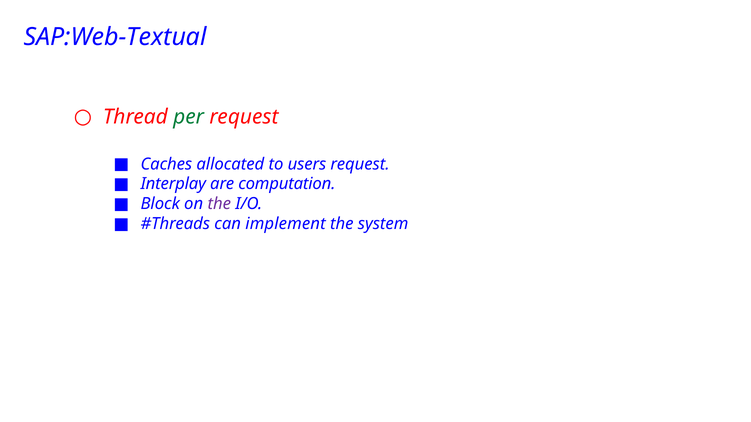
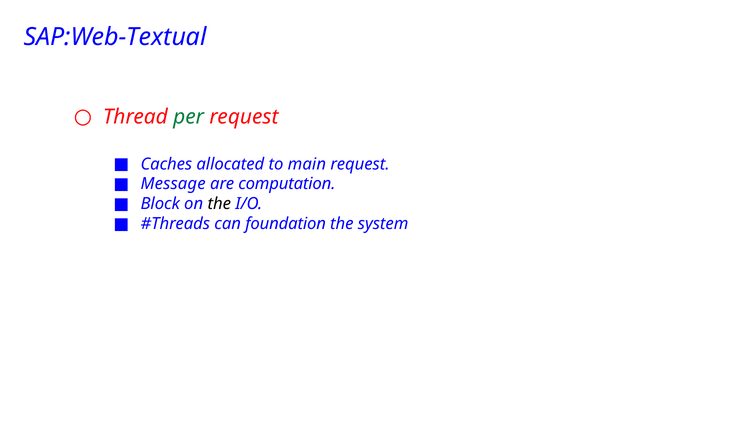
users: users -> main
Interplay: Interplay -> Message
the at (219, 204) colour: purple -> black
implement: implement -> foundation
